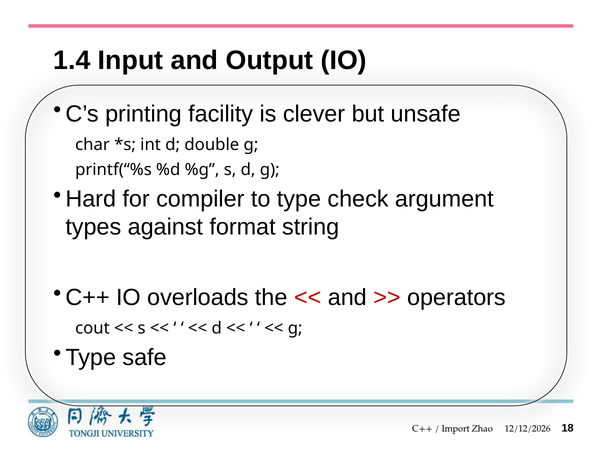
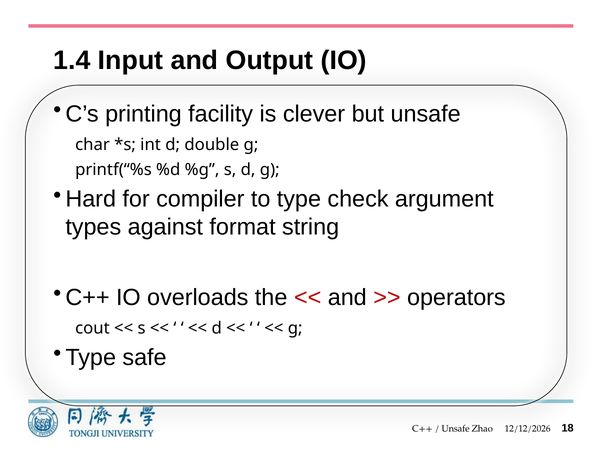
Import at (456, 429): Import -> Unsafe
